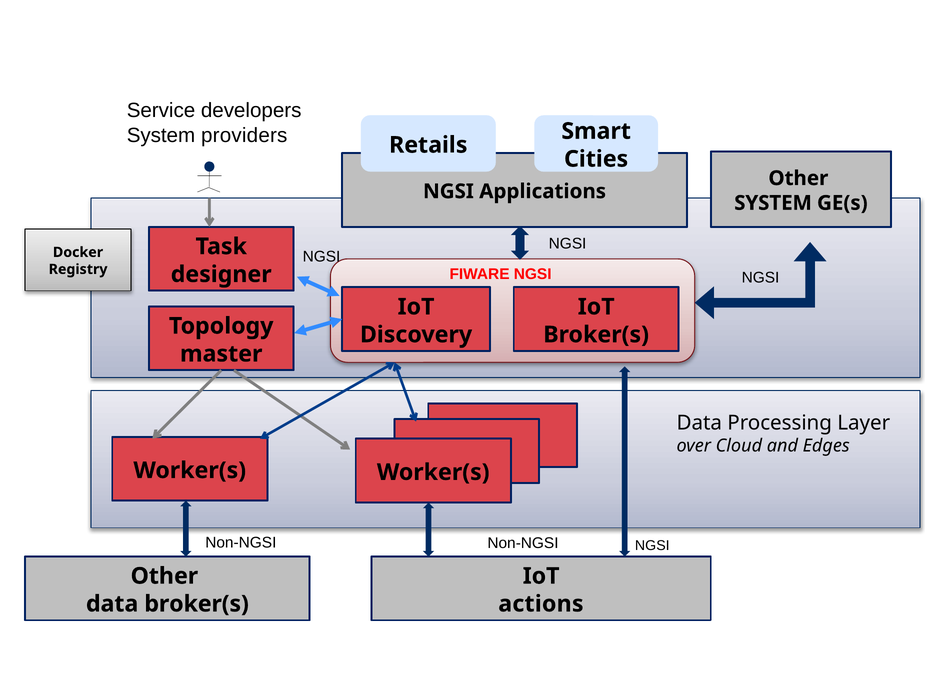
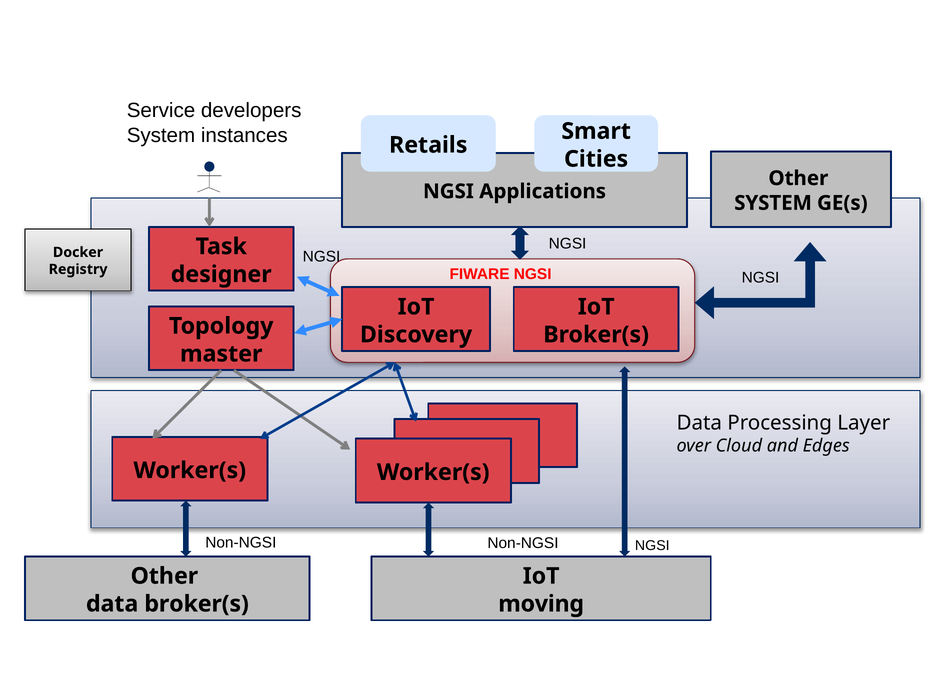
providers: providers -> instances
actions: actions -> moving
